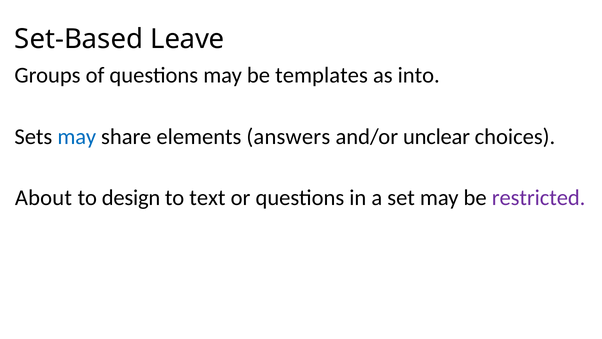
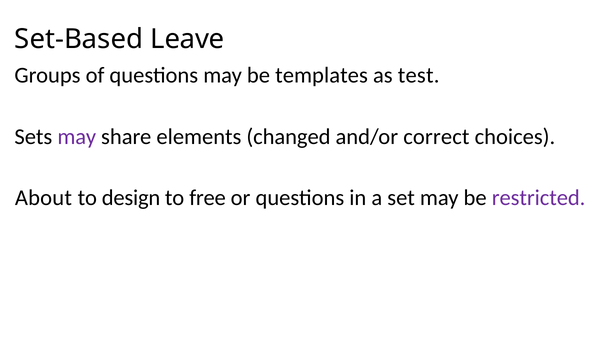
into: into -> test
may at (77, 136) colour: blue -> purple
answers: answers -> changed
unclear: unclear -> correct
text: text -> free
